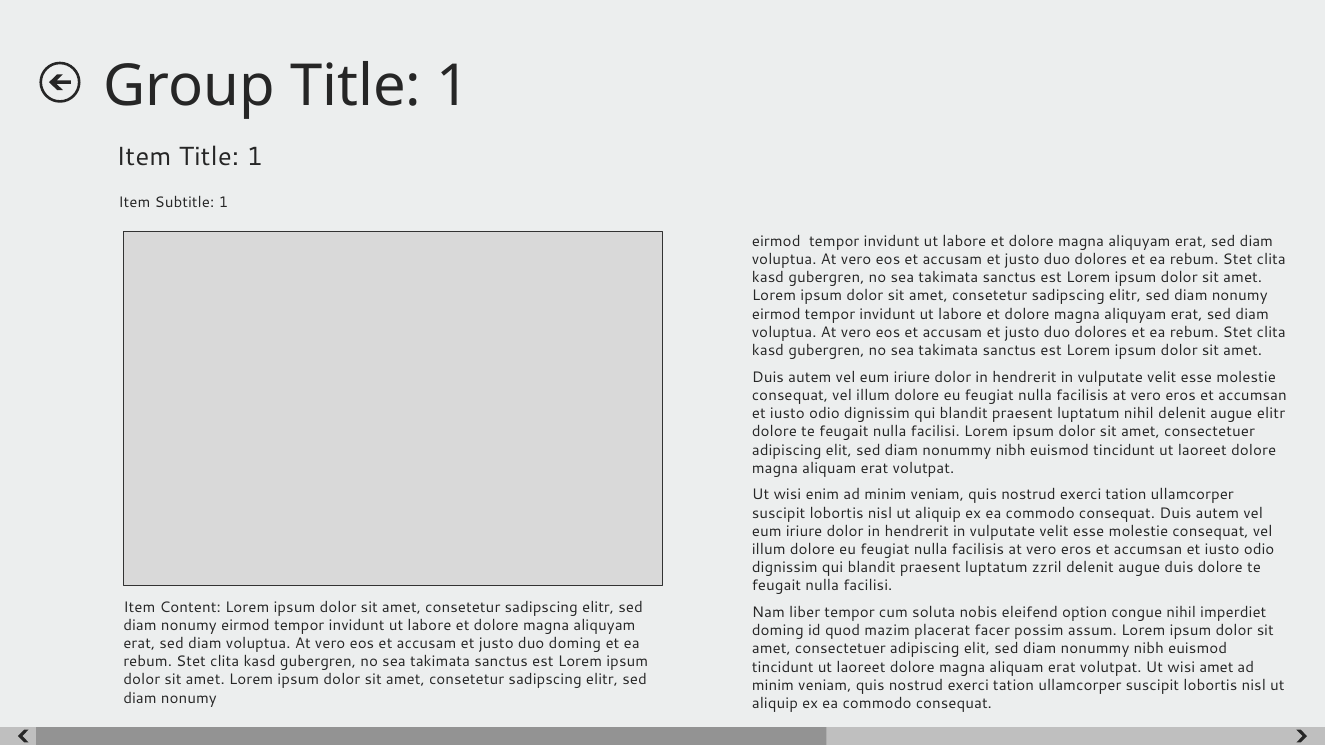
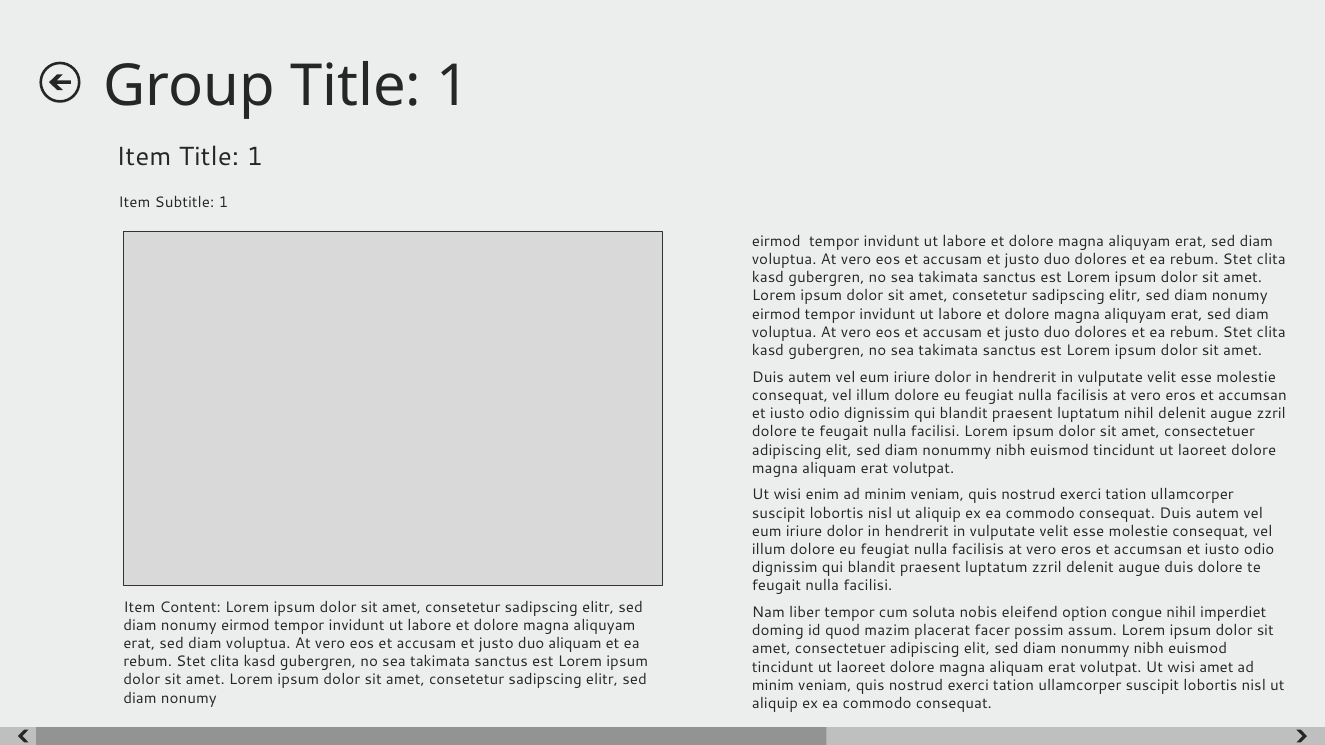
augue elitr: elitr -> zzril
duo doming: doming -> aliquam
